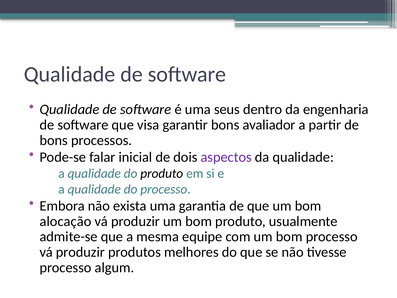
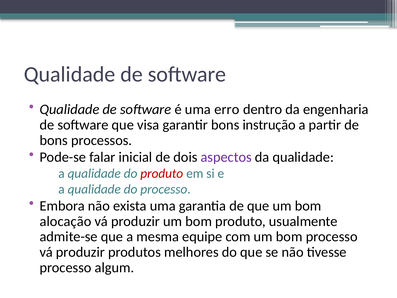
seus: seus -> erro
avaliador: avaliador -> instrução
produto at (162, 173) colour: black -> red
